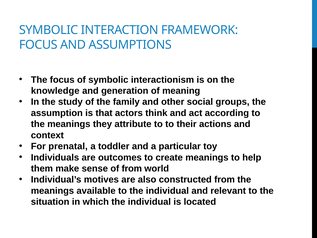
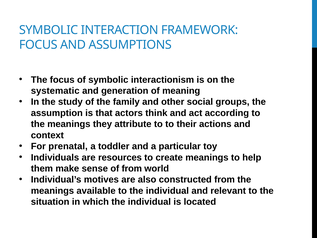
knowledge: knowledge -> systematic
outcomes: outcomes -> resources
